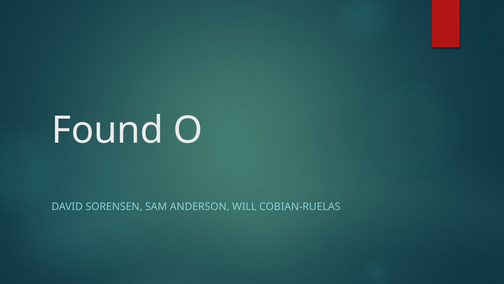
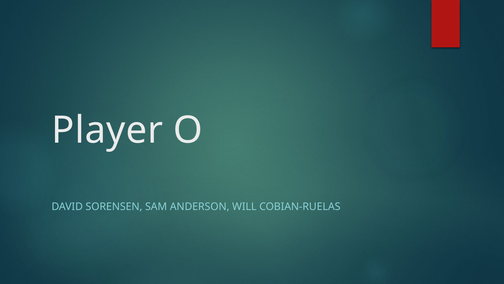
Found: Found -> Player
